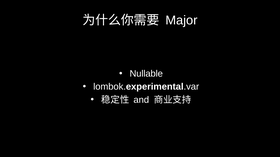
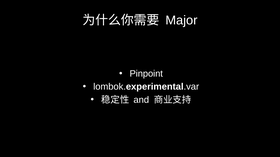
Nullable: Nullable -> Pinpoint
